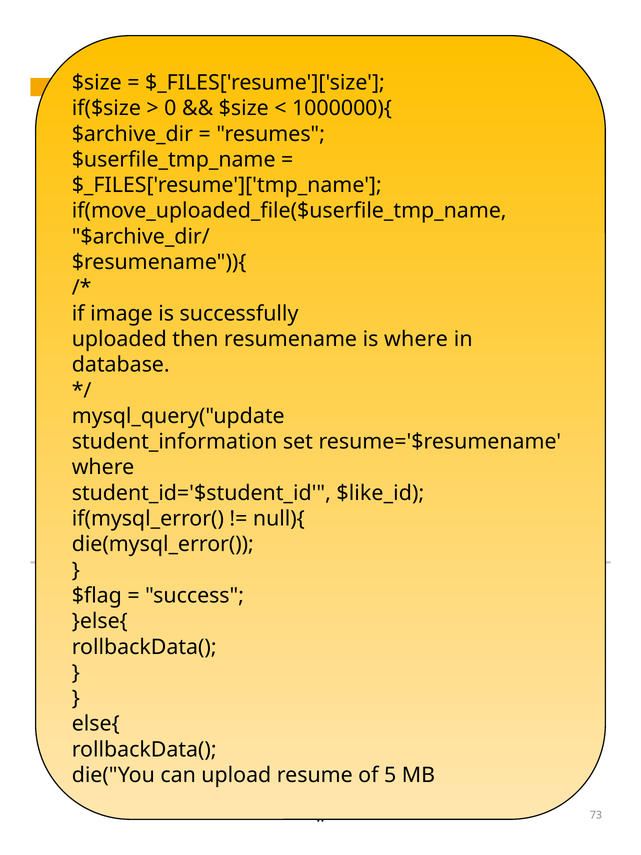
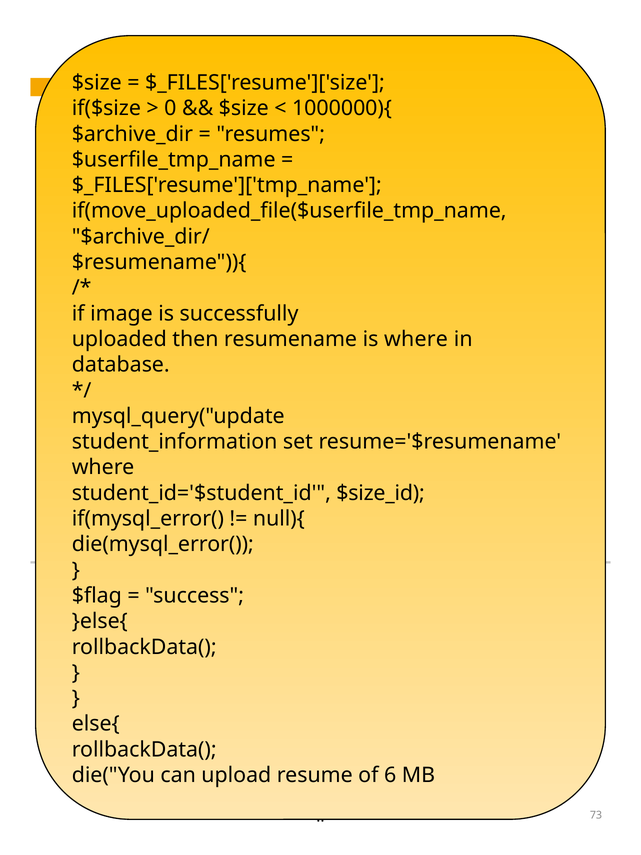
$like_id: $like_id -> $size_id
5: 5 -> 6
